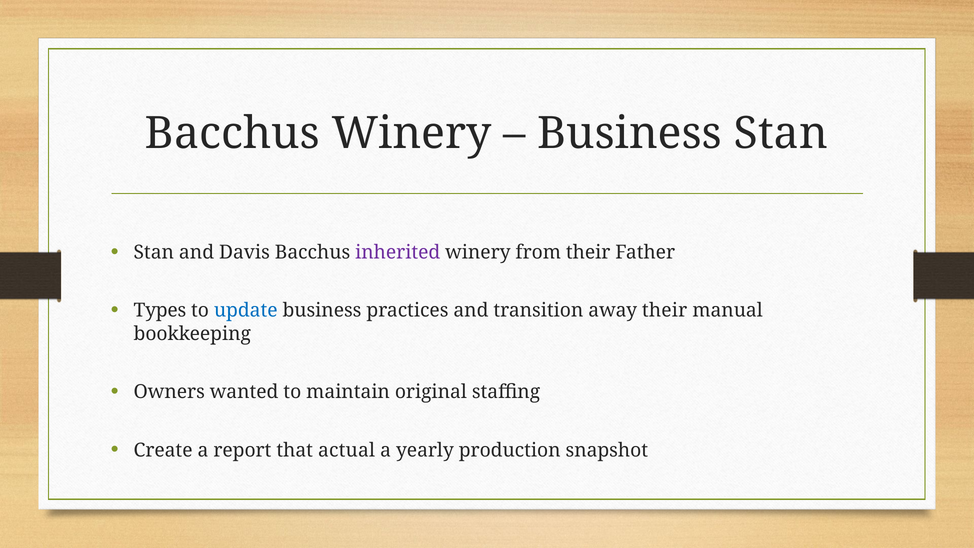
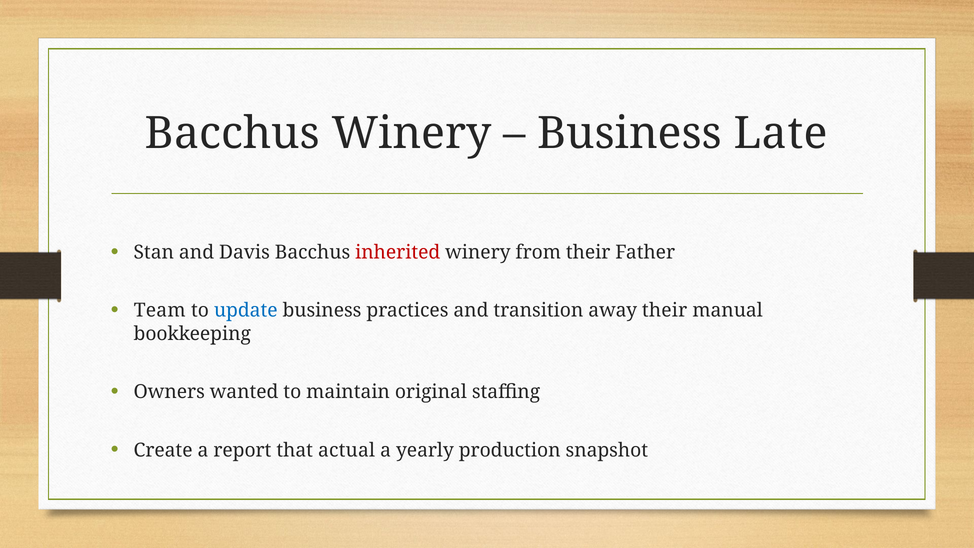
Business Stan: Stan -> Late
inherited colour: purple -> red
Types: Types -> Team
